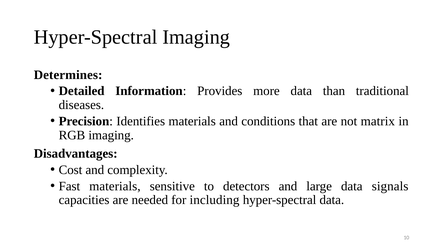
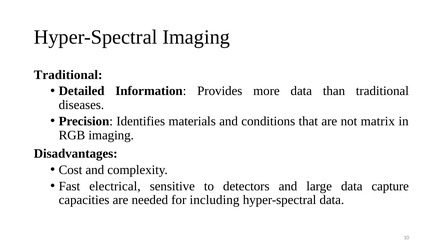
Determines at (68, 75): Determines -> Traditional
Fast materials: materials -> electrical
signals: signals -> capture
